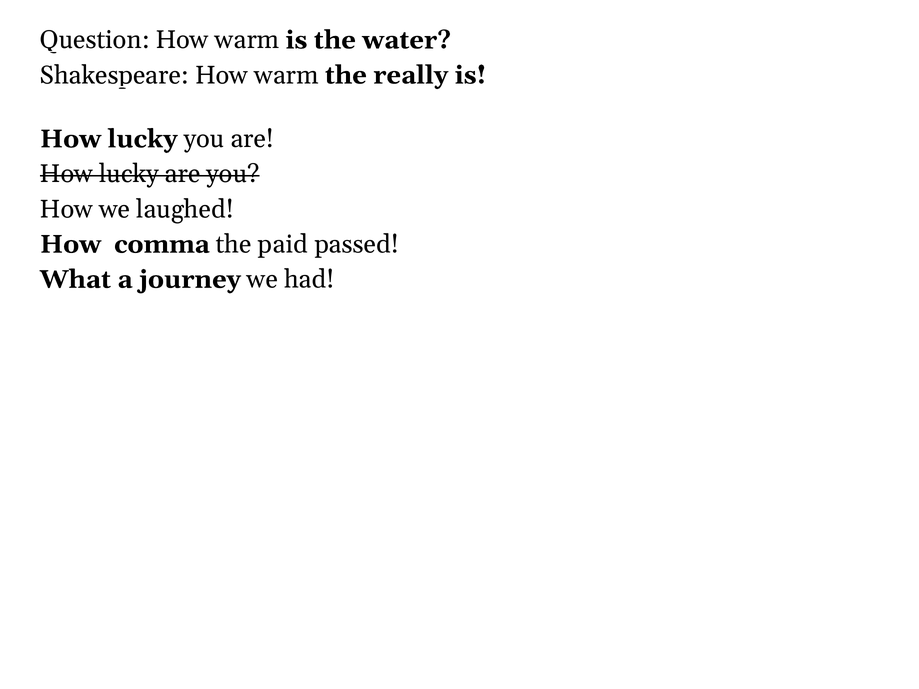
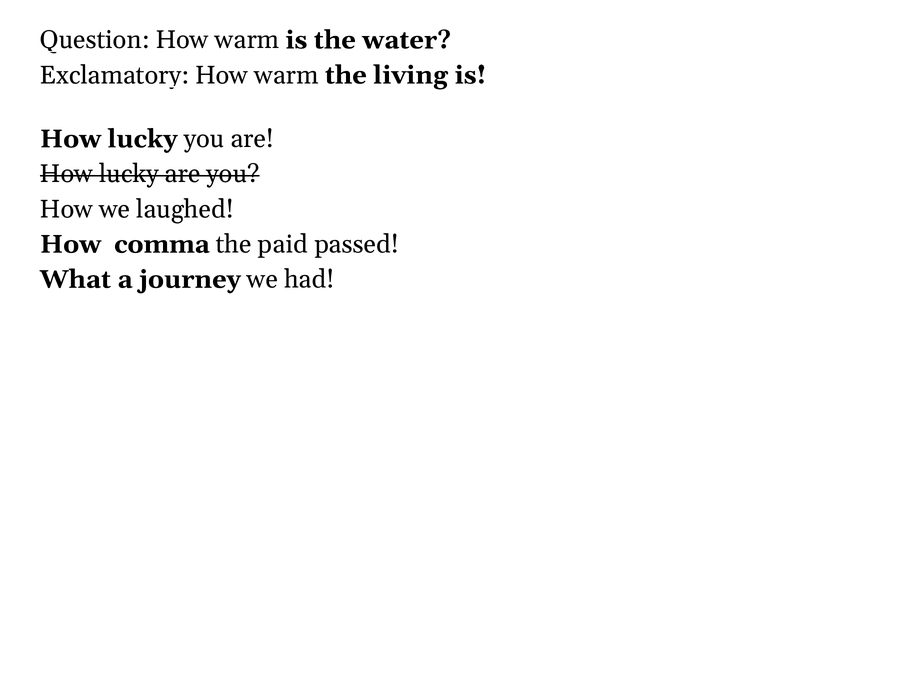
Shakespeare: Shakespeare -> Exclamatory
really: really -> living
